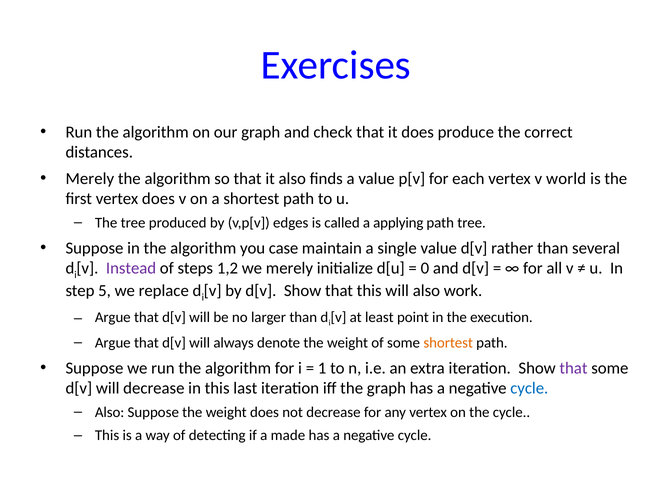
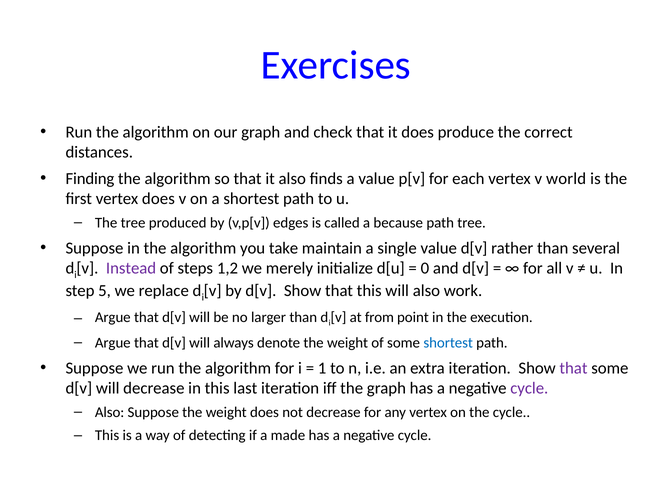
Merely at (90, 179): Merely -> Finding
applying: applying -> because
case: case -> take
least: least -> from
shortest at (448, 343) colour: orange -> blue
cycle at (529, 388) colour: blue -> purple
